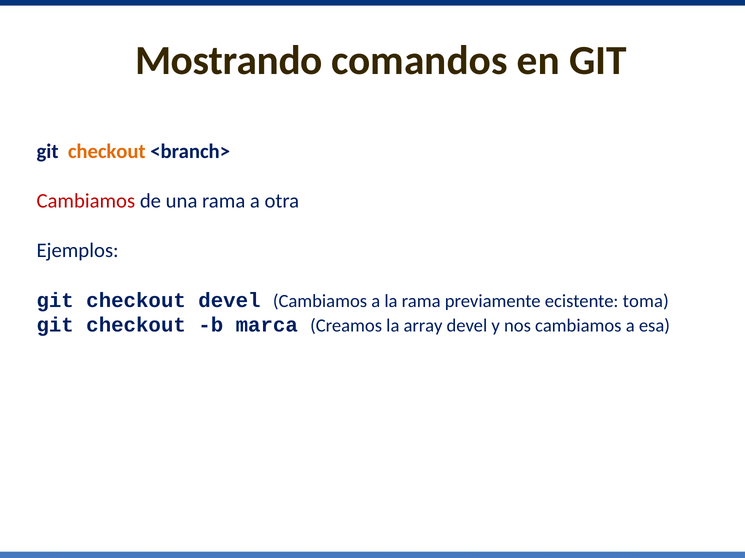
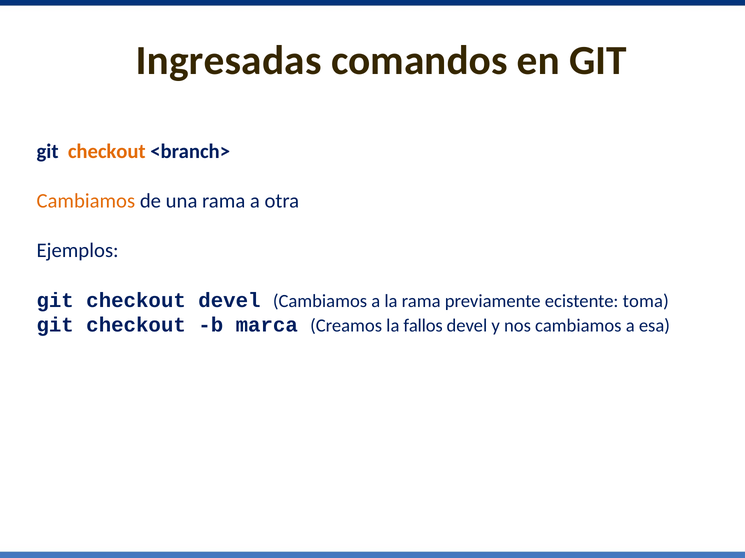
Mostrando: Mostrando -> Ingresadas
Cambiamos at (86, 201) colour: red -> orange
array: array -> fallos
